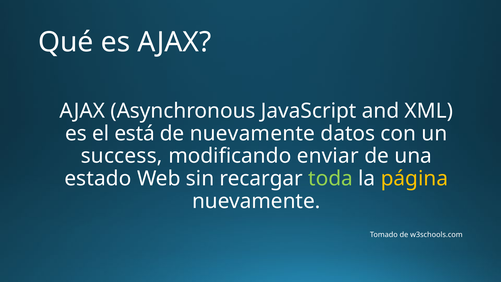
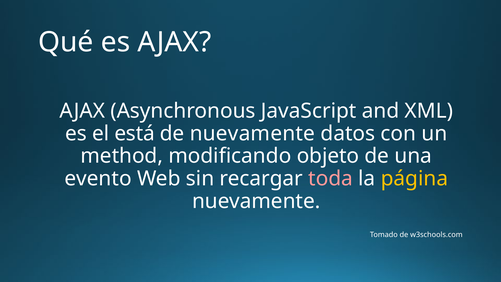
success: success -> method
enviar: enviar -> objeto
estado: estado -> evento
toda colour: light green -> pink
